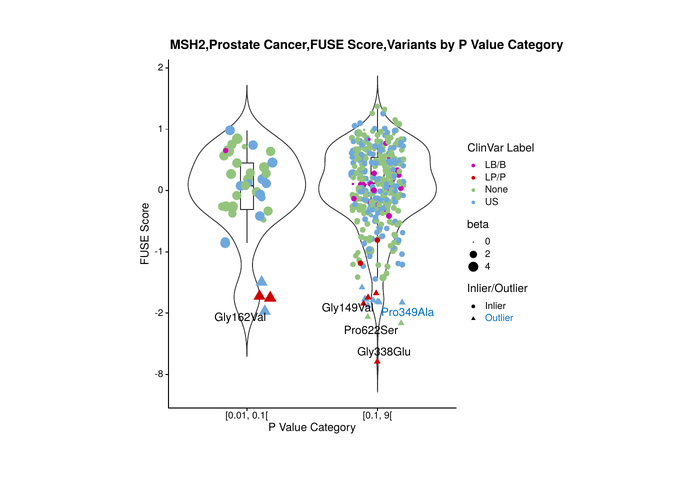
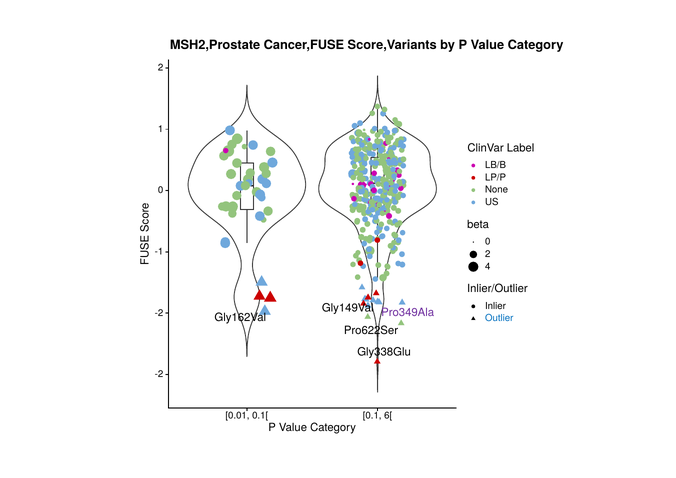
Pro349Ala colour: blue -> purple
-8 at (159, 374): -8 -> -2
9[: 9[ -> 6[
